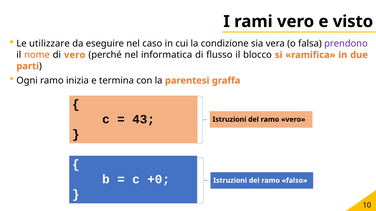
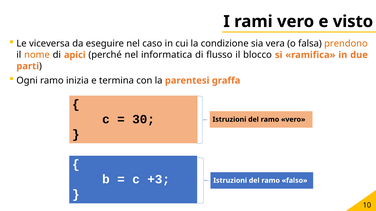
utilizzare: utilizzare -> viceversa
prendono colour: purple -> orange
di vero: vero -> apici
43: 43 -> 30
+0: +0 -> +3
